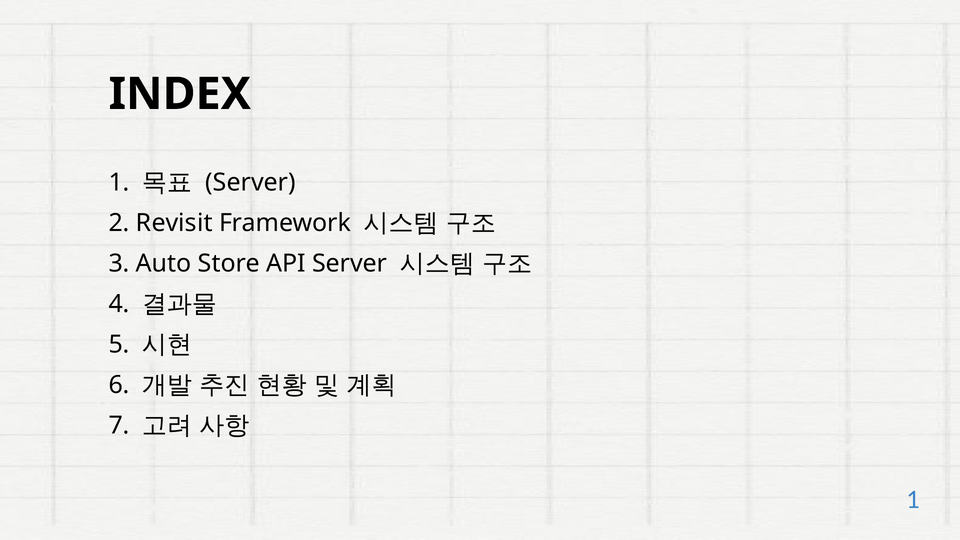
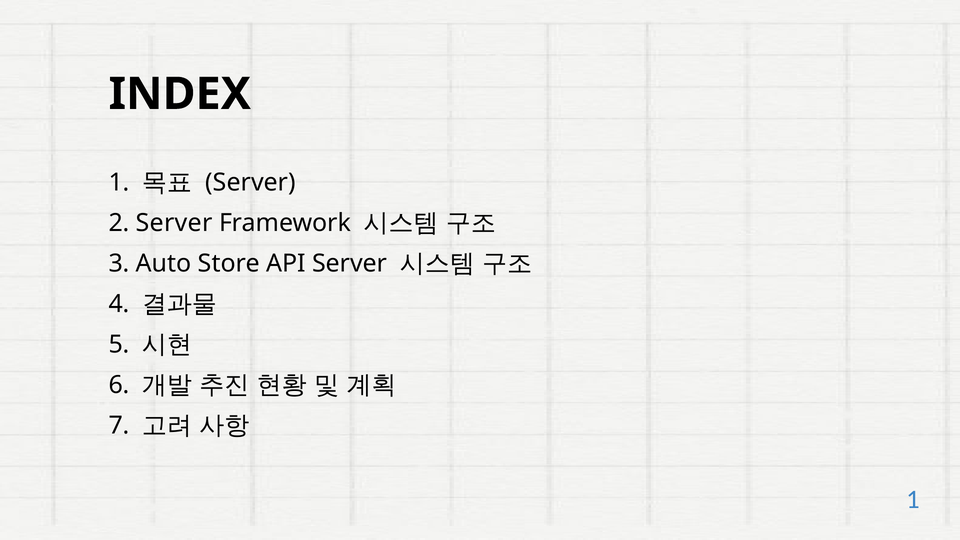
2 Revisit: Revisit -> Server
